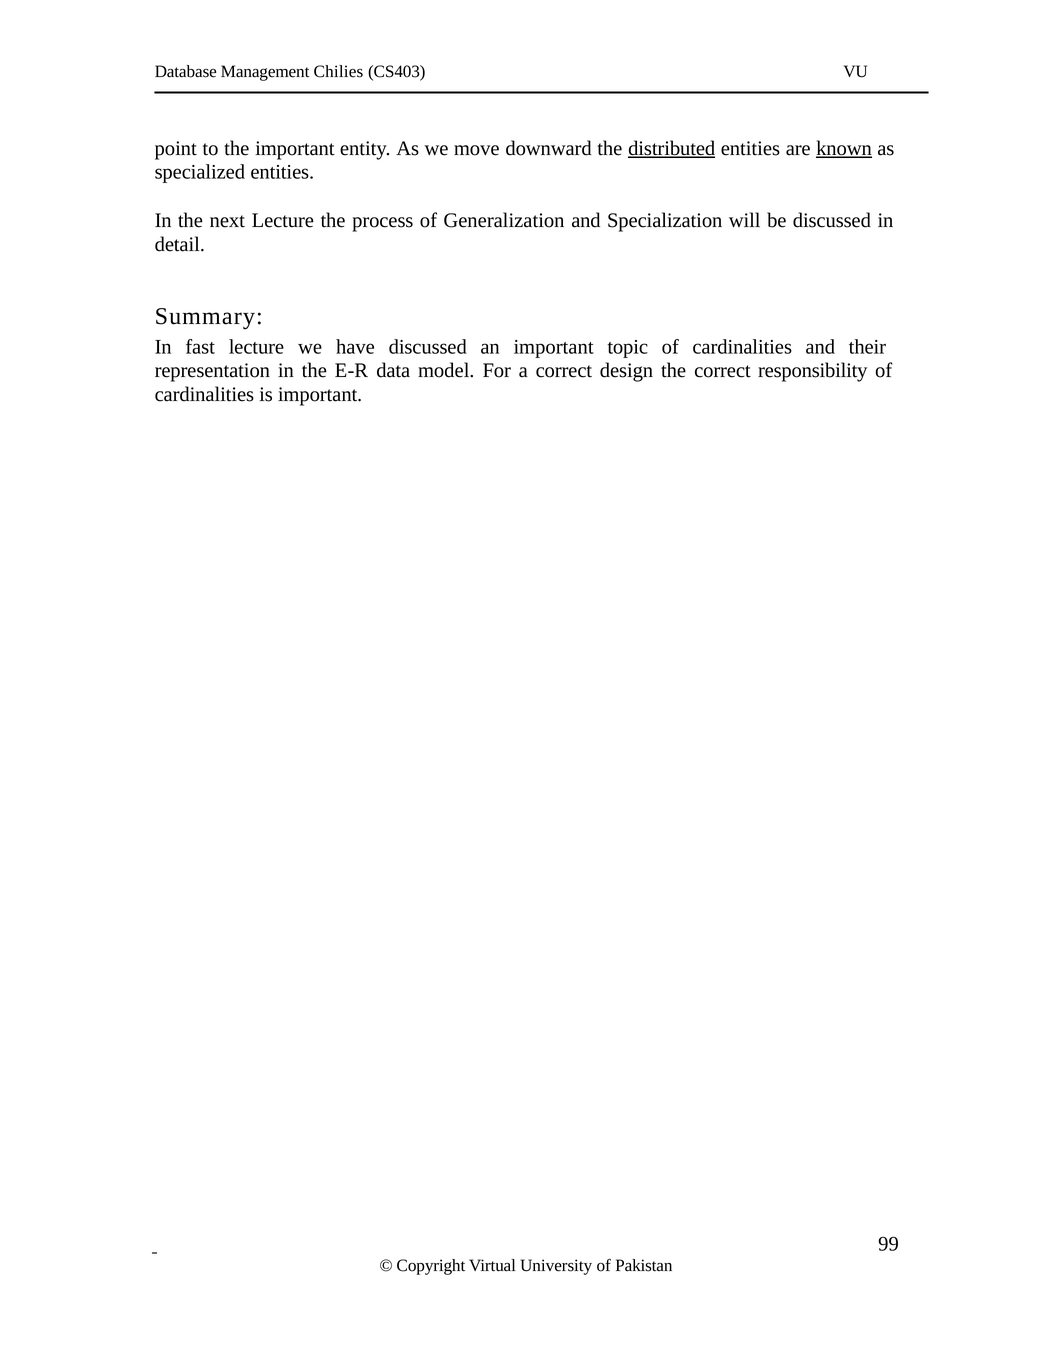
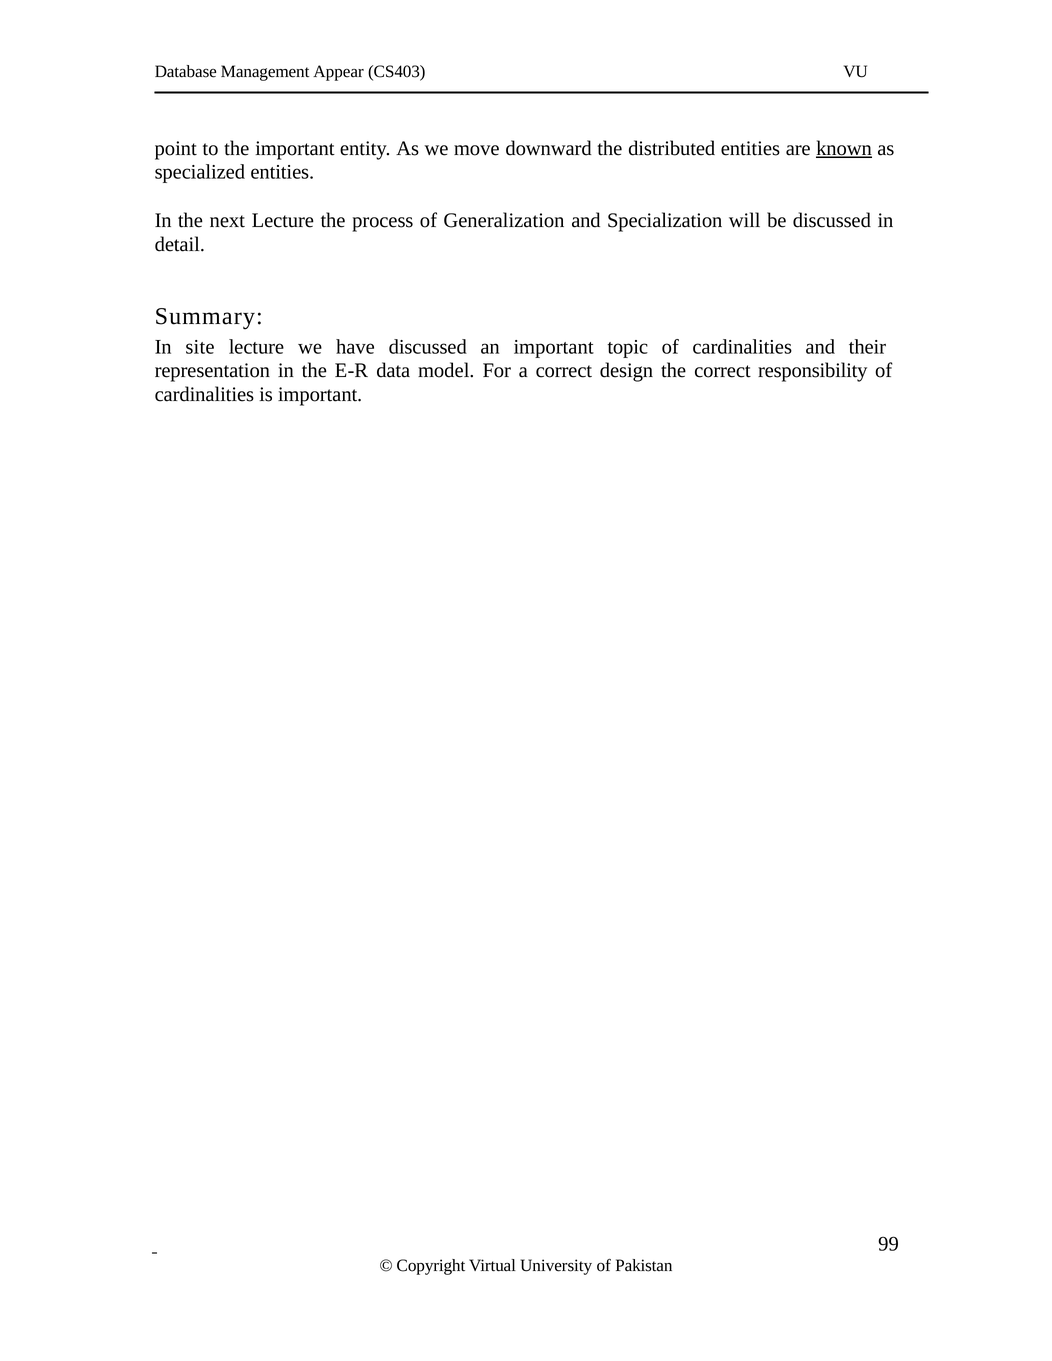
Chilies: Chilies -> Appear
distributed underline: present -> none
fast: fast -> site
